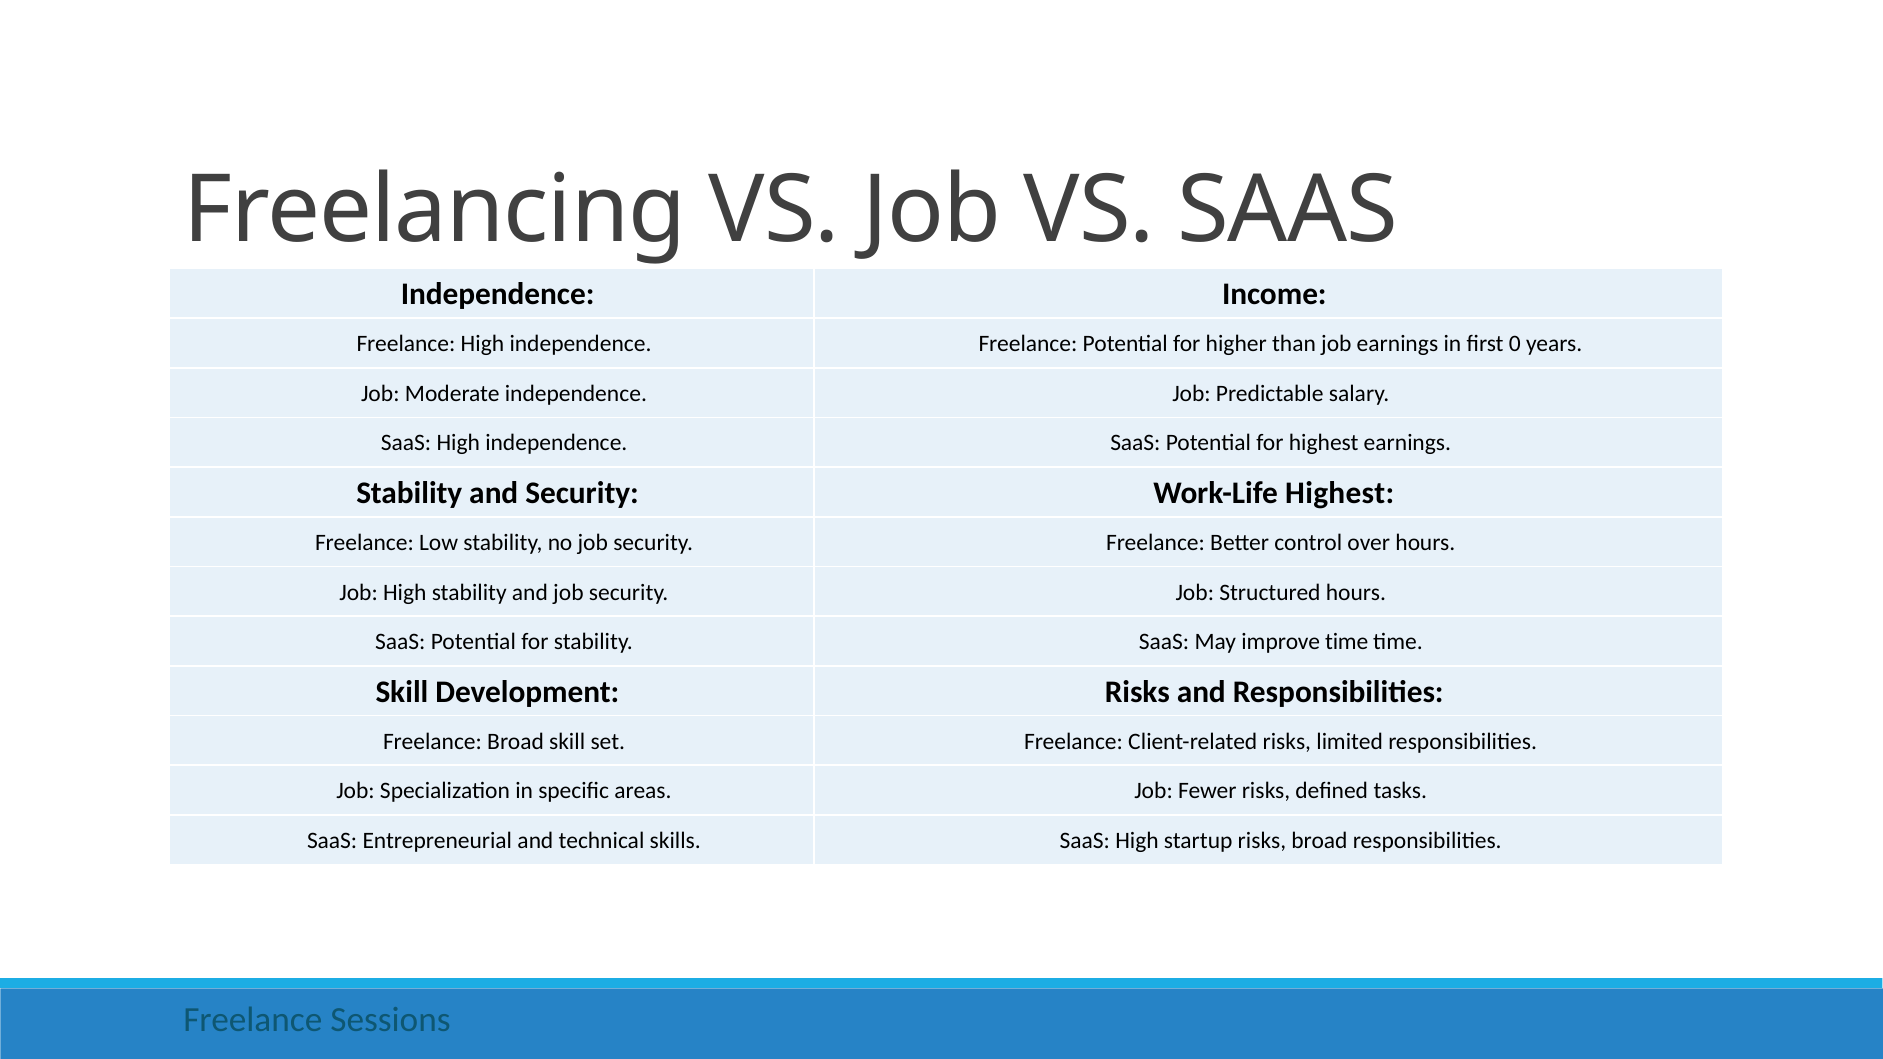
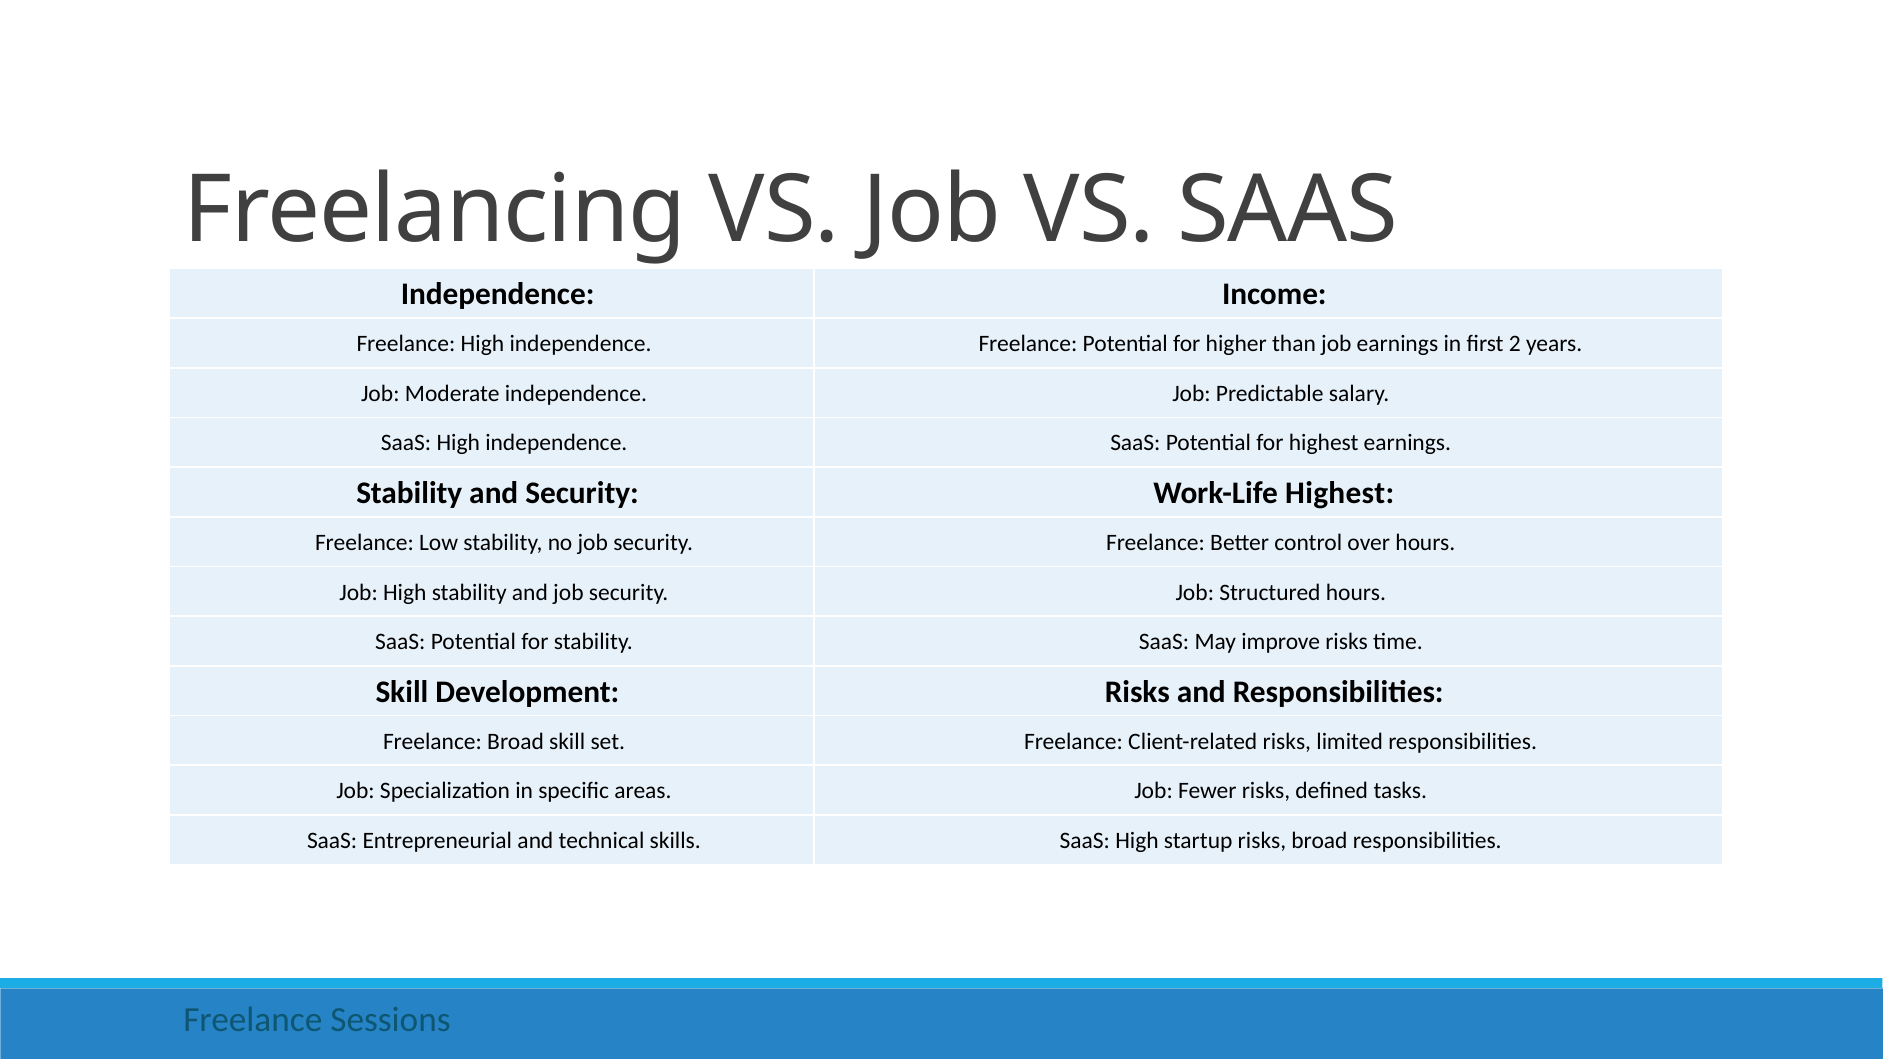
0: 0 -> 2
improve time: time -> risks
